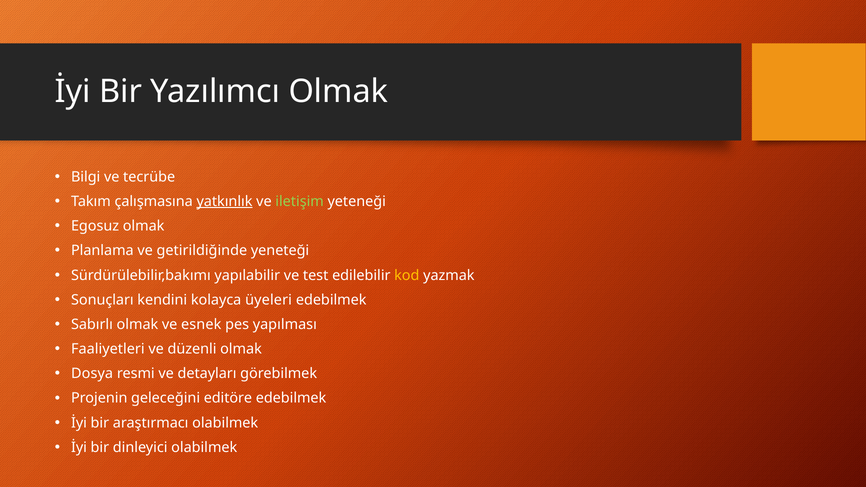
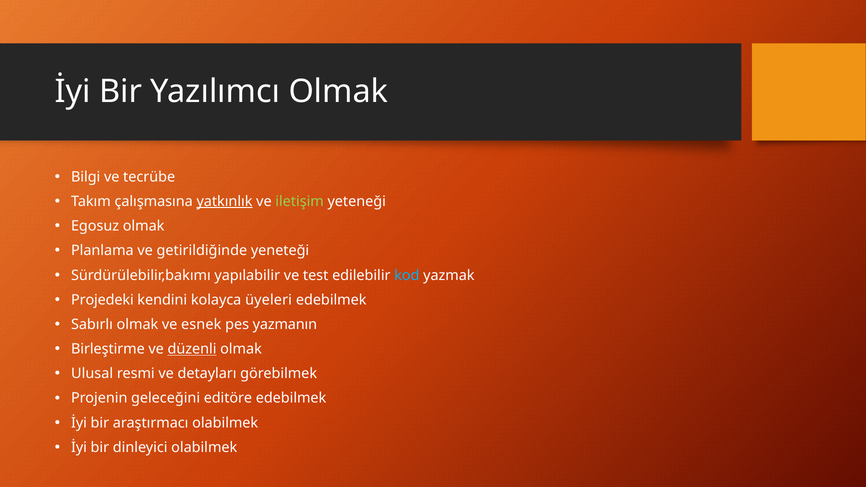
kod colour: yellow -> light blue
Sonuçları: Sonuçları -> Projedeki
yapılması: yapılması -> yazmanın
Faaliyetleri: Faaliyetleri -> Birleştirme
düzenli underline: none -> present
Dosya: Dosya -> Ulusal
